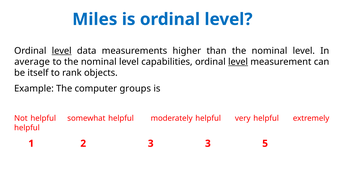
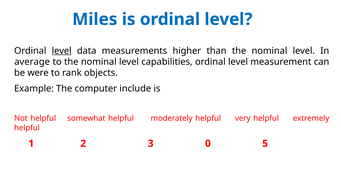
level at (238, 62) underline: present -> none
itself: itself -> were
groups: groups -> include
3 3: 3 -> 0
